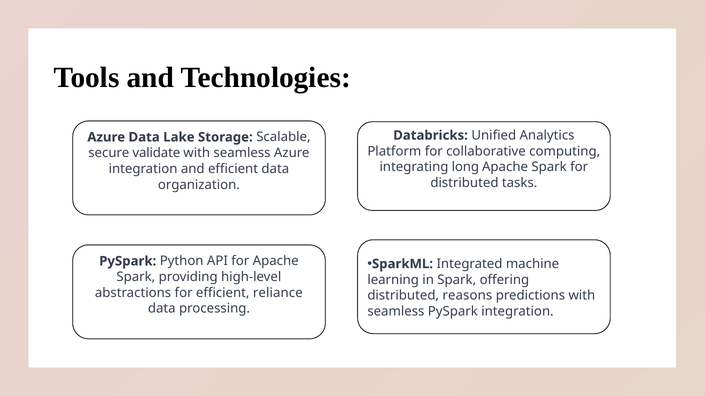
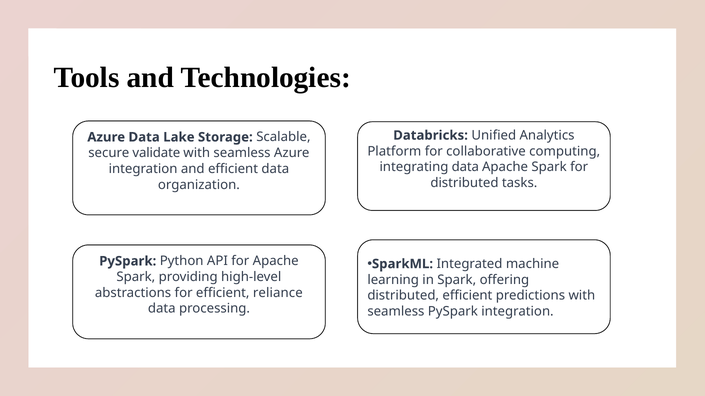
integrating long: long -> data
distributed reasons: reasons -> efficient
